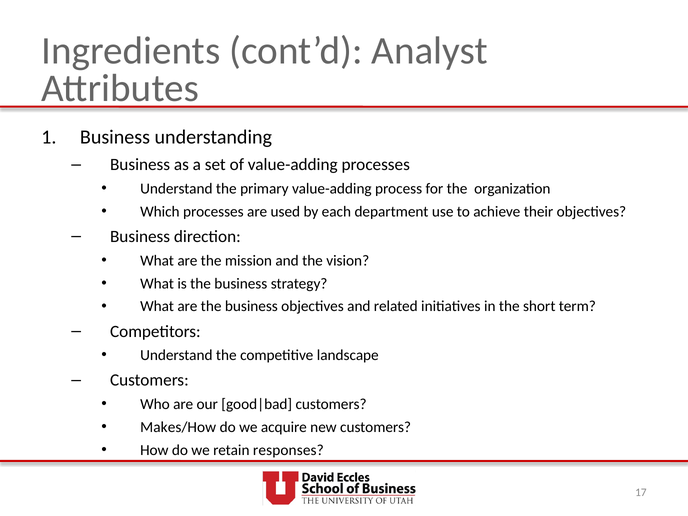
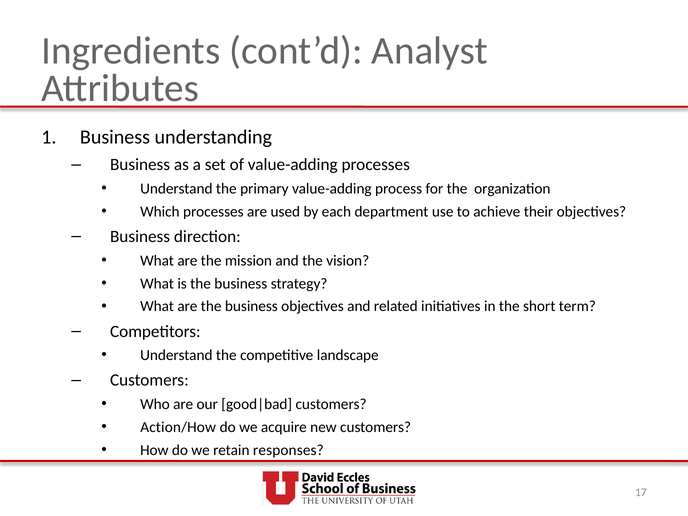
Makes/How: Makes/How -> Action/How
